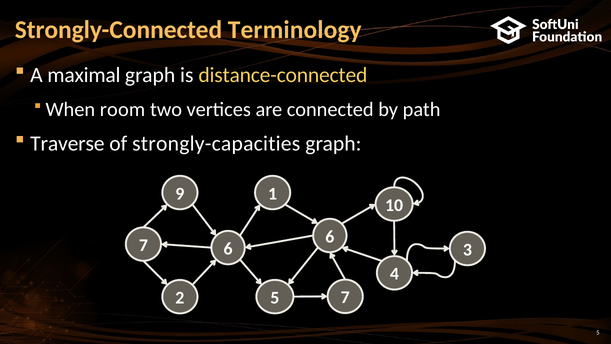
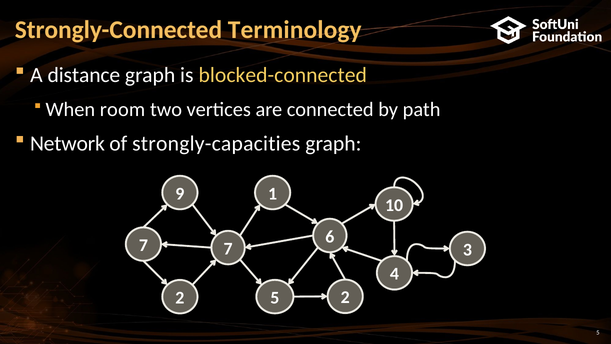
maximal: maximal -> distance
distance-connected: distance-connected -> blocked-connected
Traverse: Traverse -> Network
7 6: 6 -> 7
2 7: 7 -> 2
